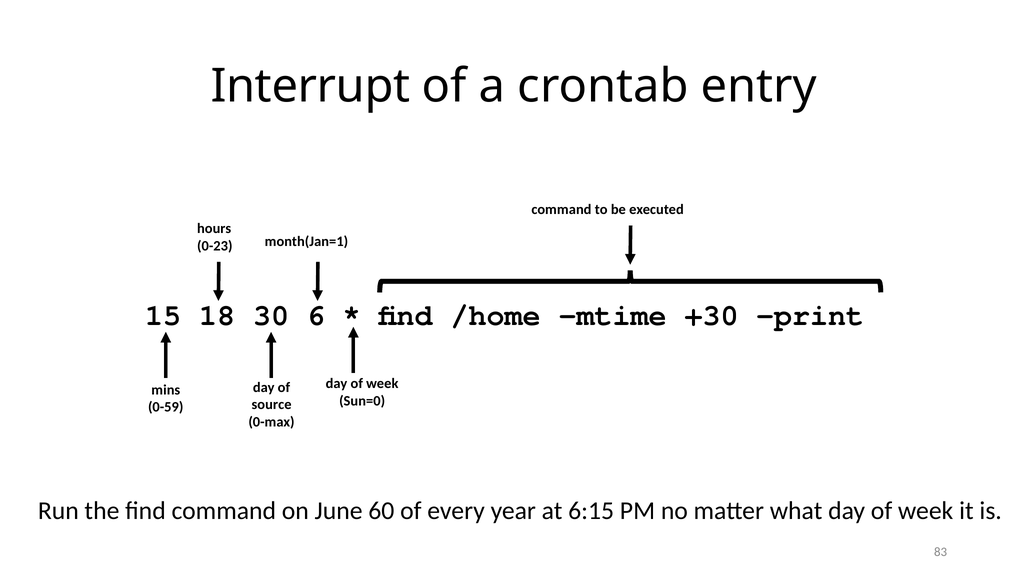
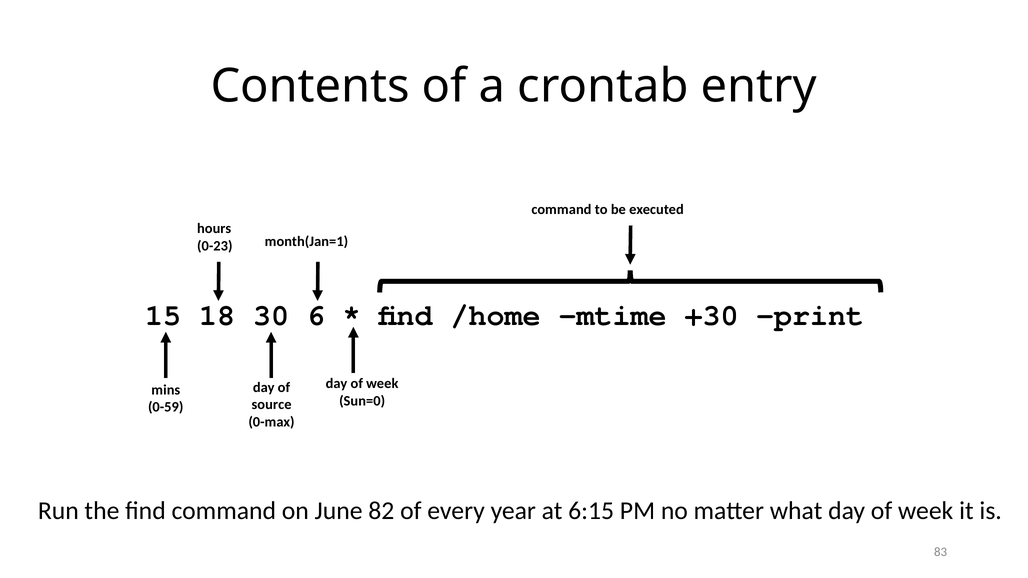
Interrupt: Interrupt -> Contents
60: 60 -> 82
